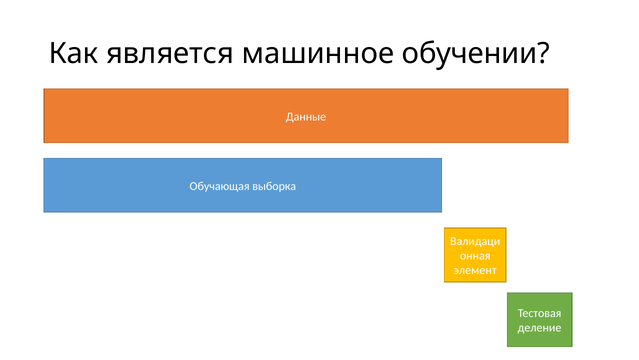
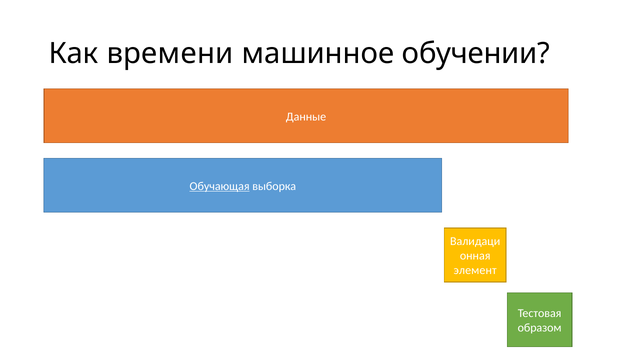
является: является -> времени
Обучающая underline: none -> present
деление: деление -> образом
